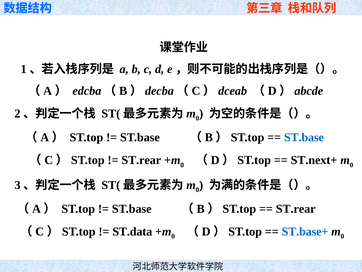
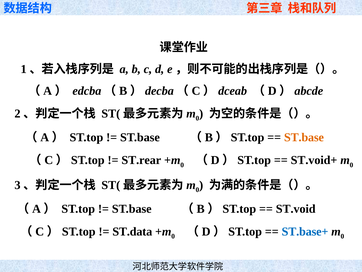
ST.base at (304, 137) colour: blue -> orange
ST.next+: ST.next+ -> ST.void+
ST.rear at (296, 208): ST.rear -> ST.void
